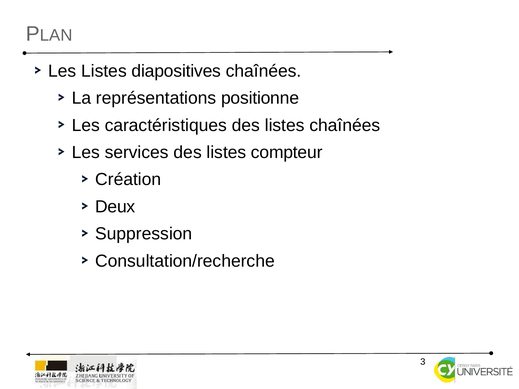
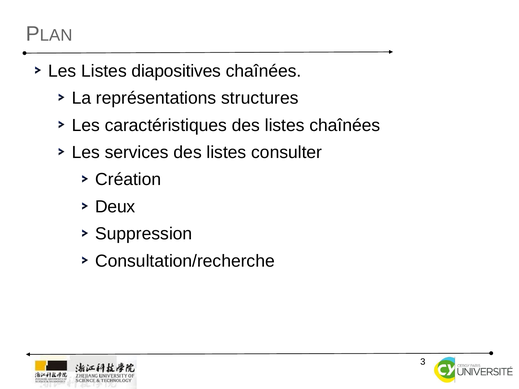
positionne: positionne -> structures
compteur: compteur -> consulter
